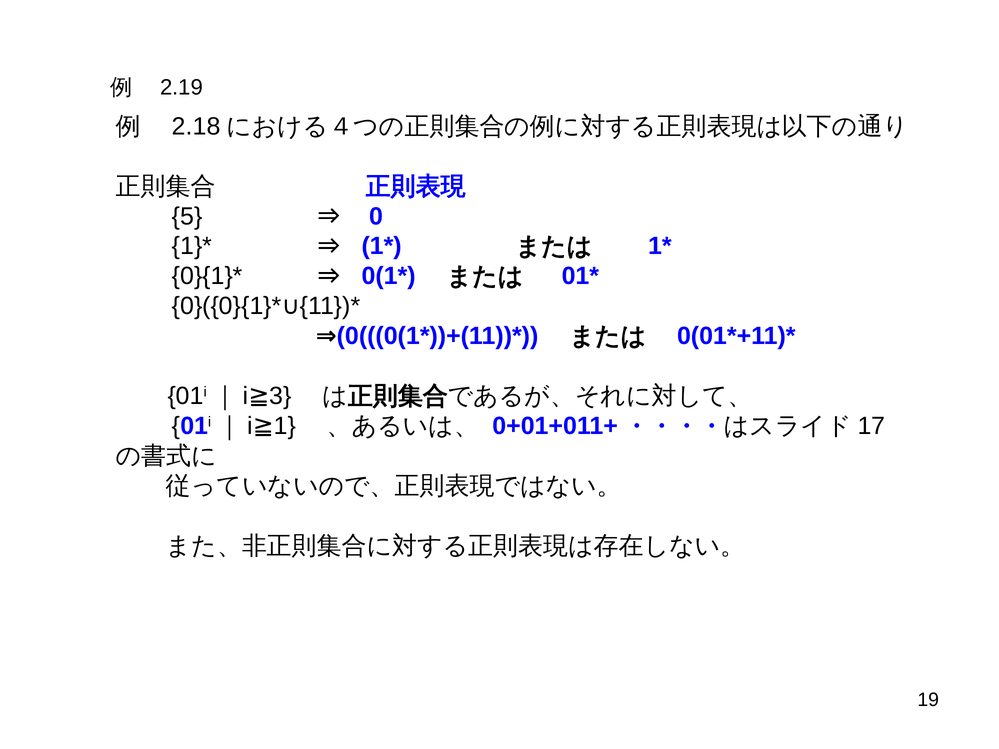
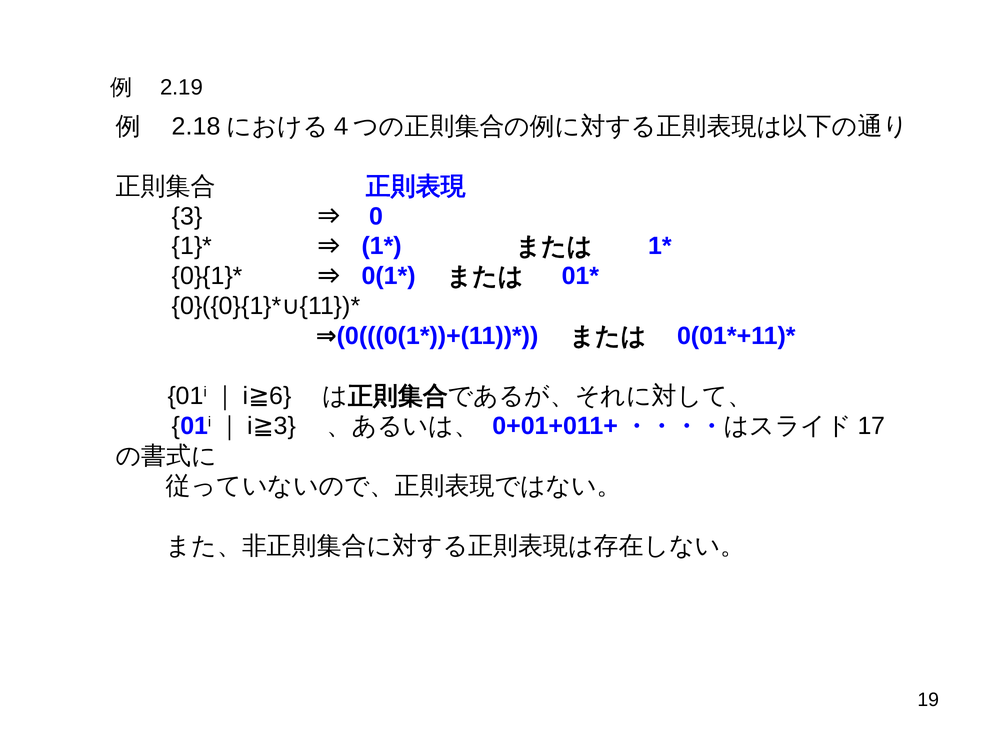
5 at (187, 216): 5 -> 3
3: 3 -> 6
1 at (285, 426): 1 -> 3
